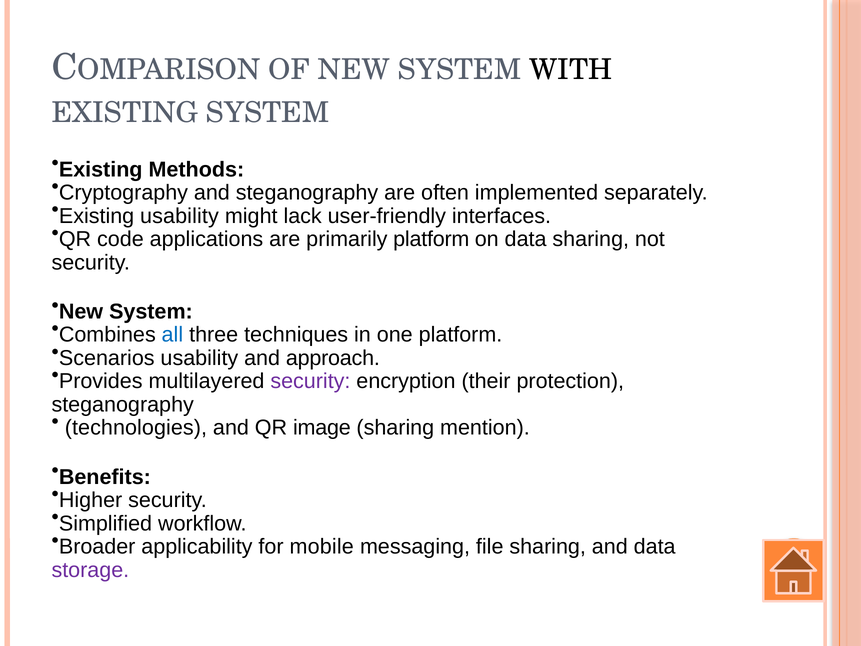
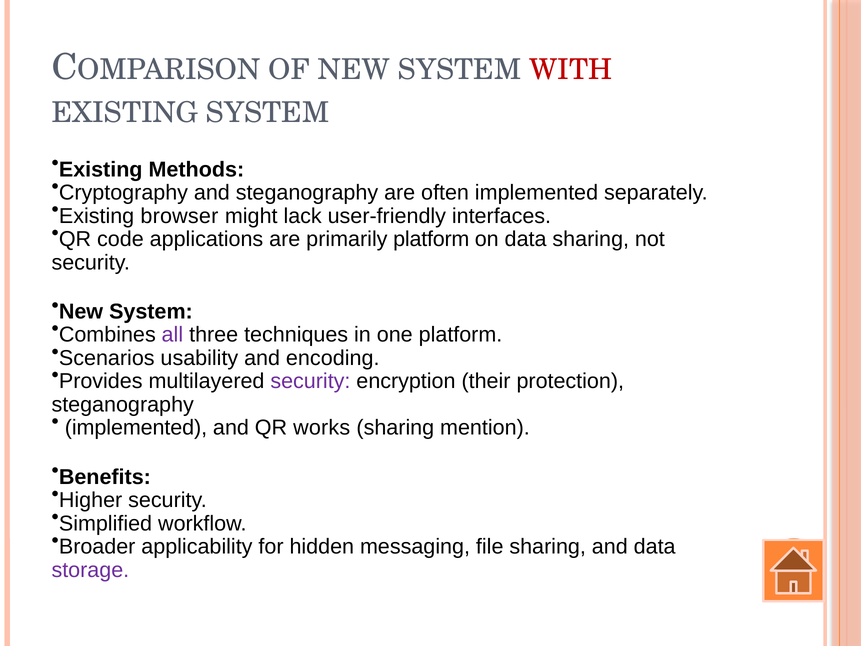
WITH colour: black -> red
Existing usability: usability -> browser
all colour: blue -> purple
approach: approach -> encoding
technologies at (136, 428): technologies -> implemented
image: image -> works
mobile: mobile -> hidden
